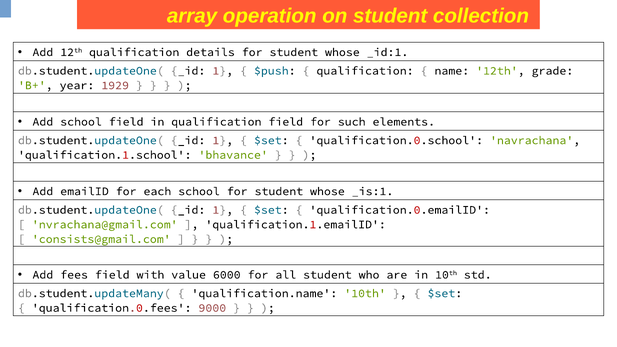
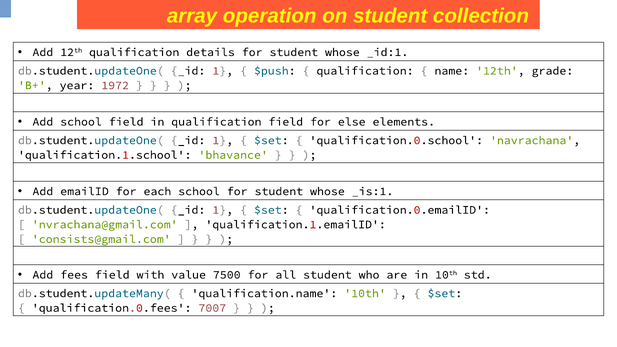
1929: 1929 -> 1972
such: such -> else
6000: 6000 -> 7500
9000: 9000 -> 7007
